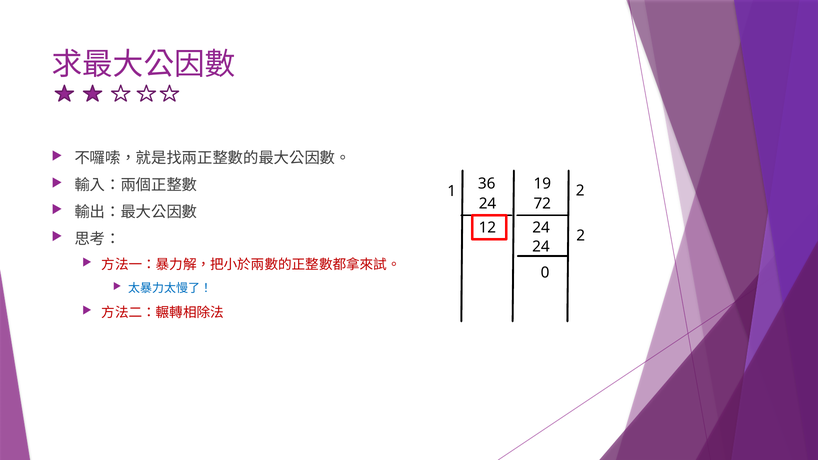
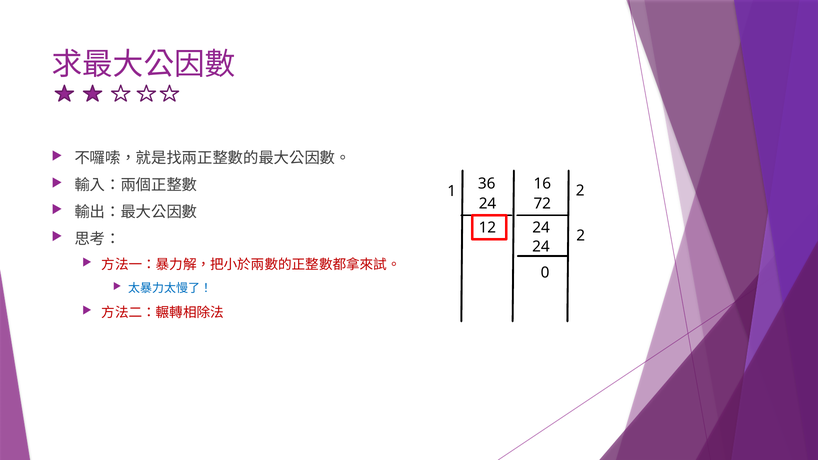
19: 19 -> 16
